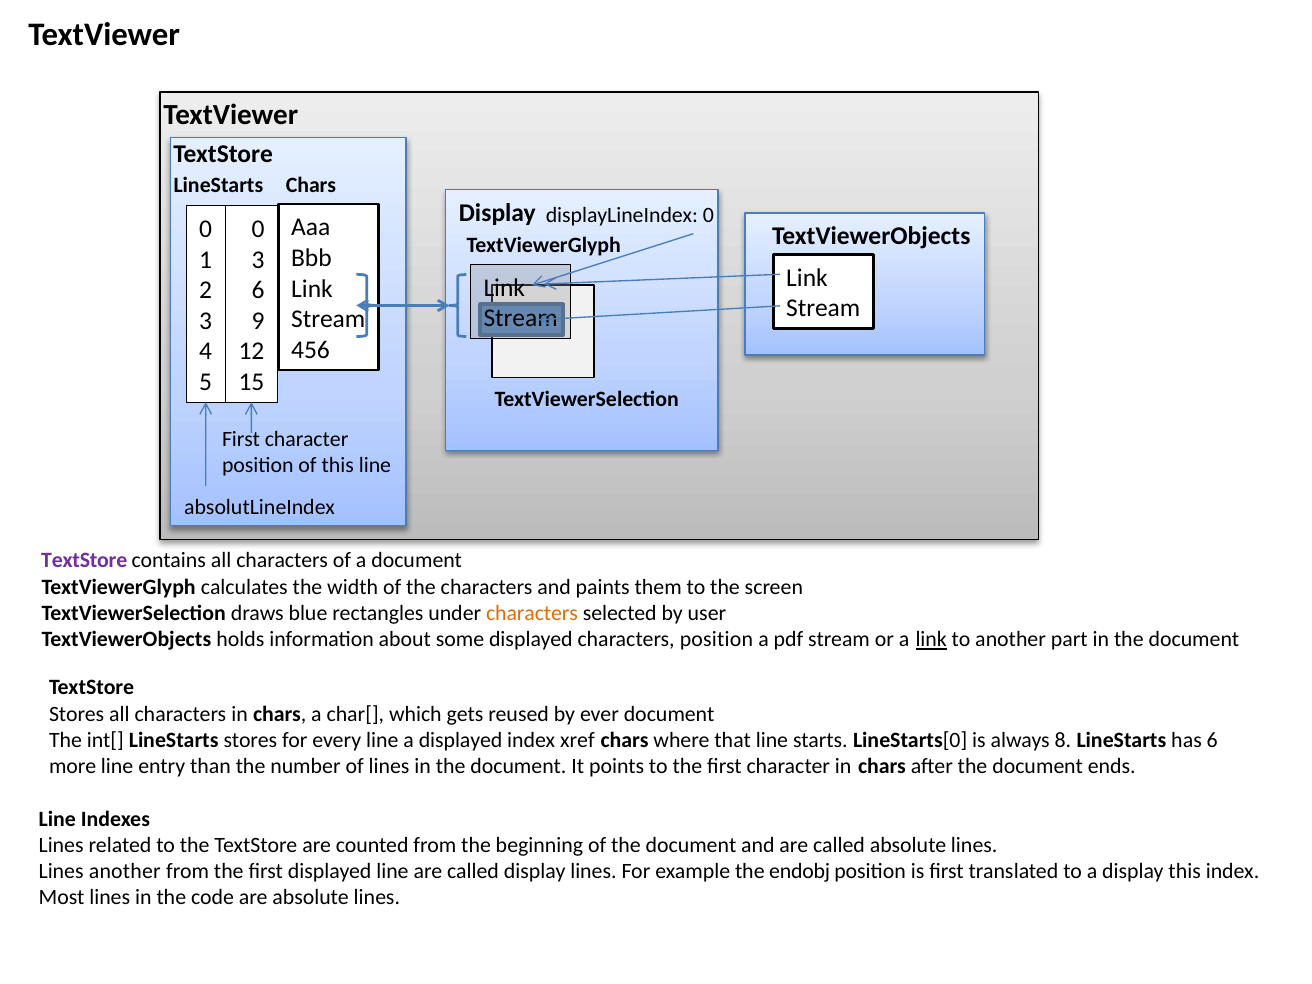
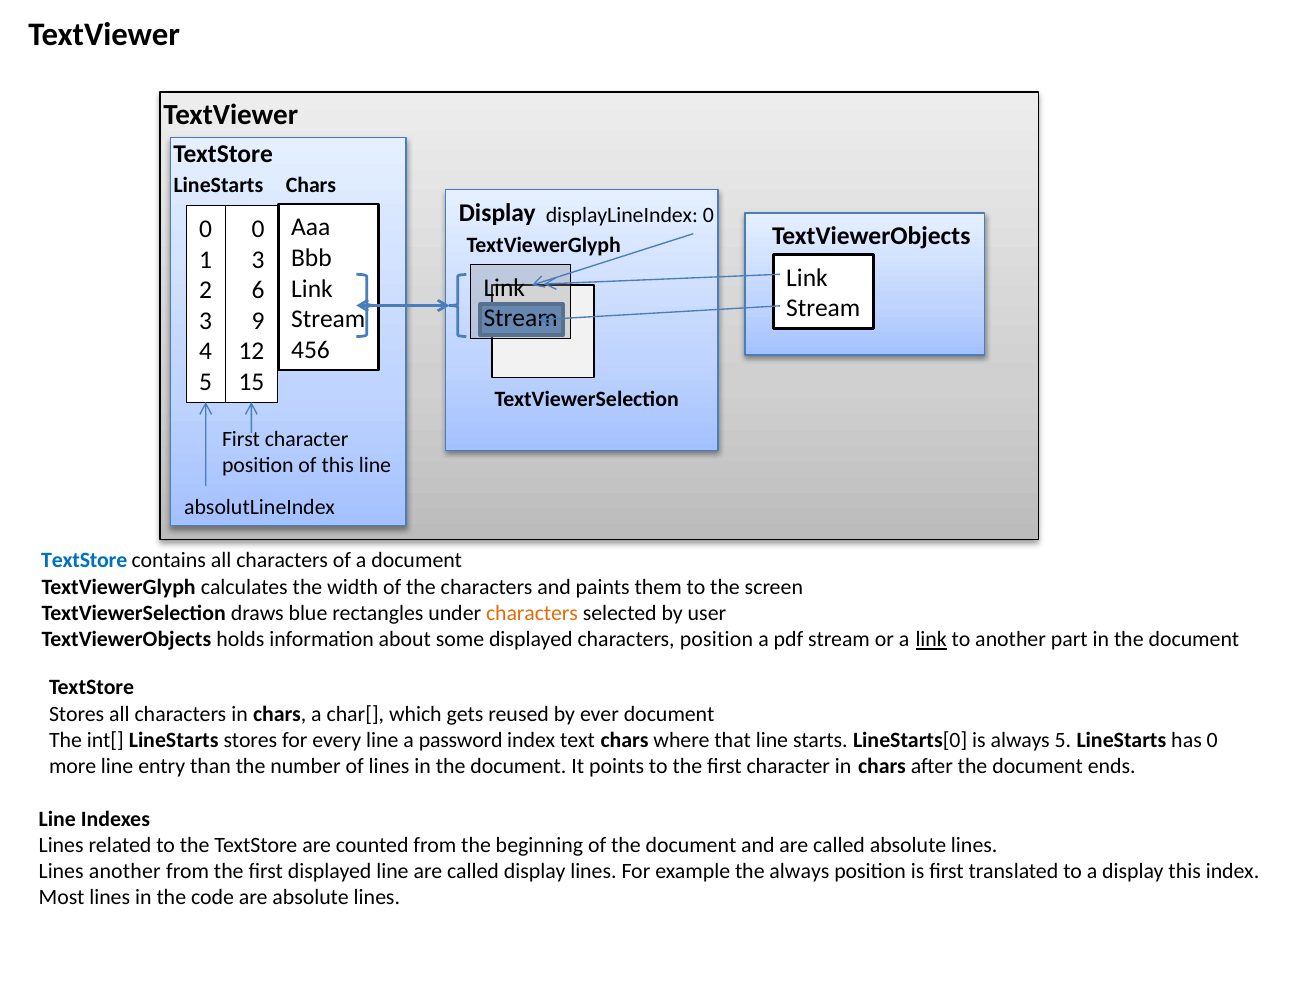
TextStore at (84, 561) colour: purple -> blue
a displayed: displayed -> password
xref: xref -> text
always 8: 8 -> 5
has 6: 6 -> 0
the endobj: endobj -> always
